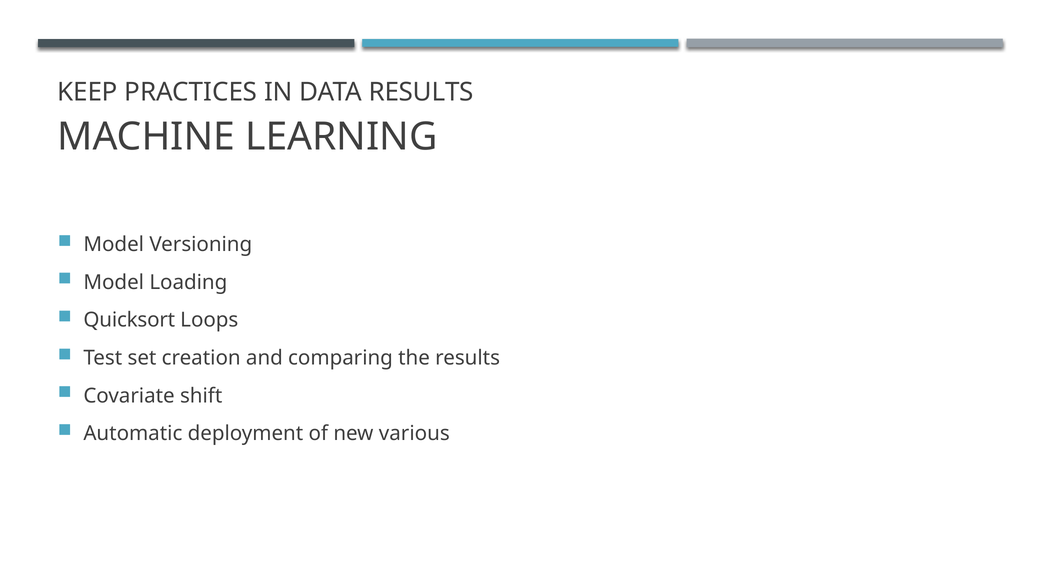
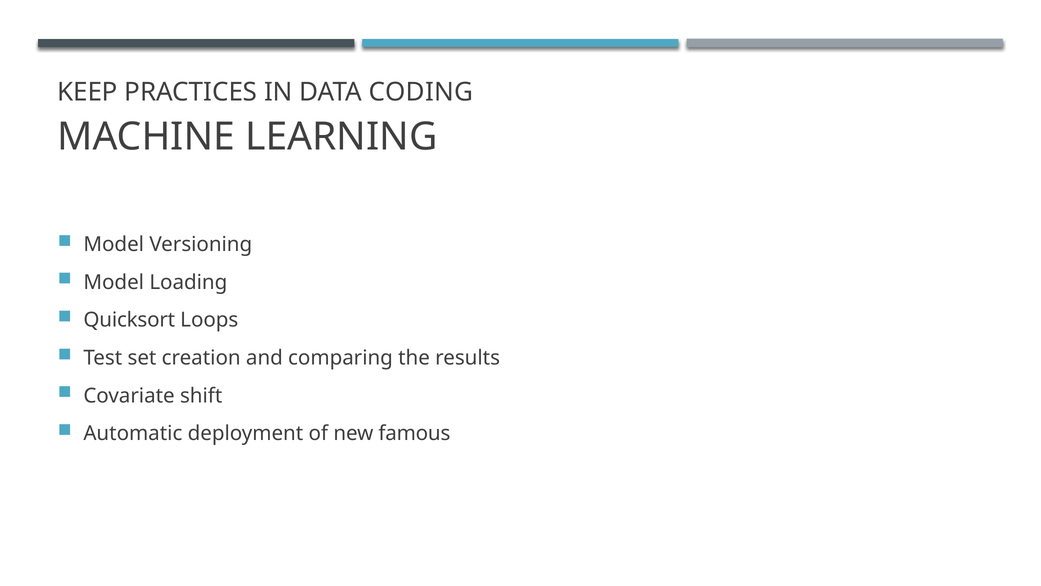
DATA RESULTS: RESULTS -> CODING
various: various -> famous
